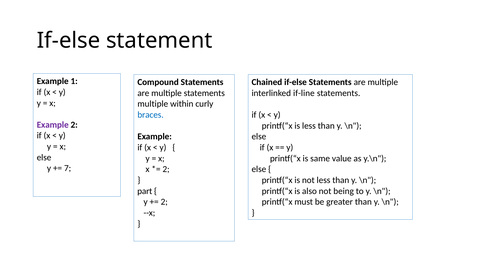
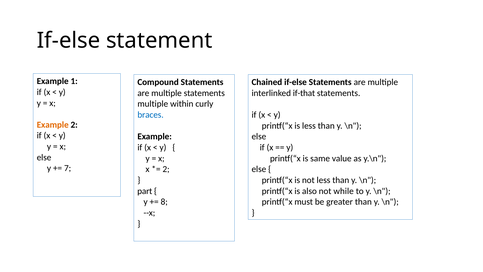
if-line: if-line -> if-that
Example at (53, 125) colour: purple -> orange
being: being -> while
2 at (164, 202): 2 -> 8
